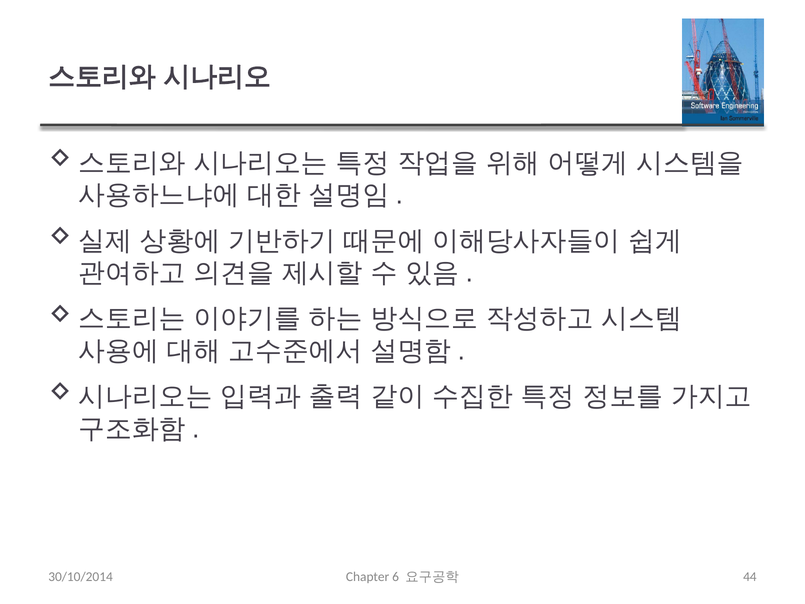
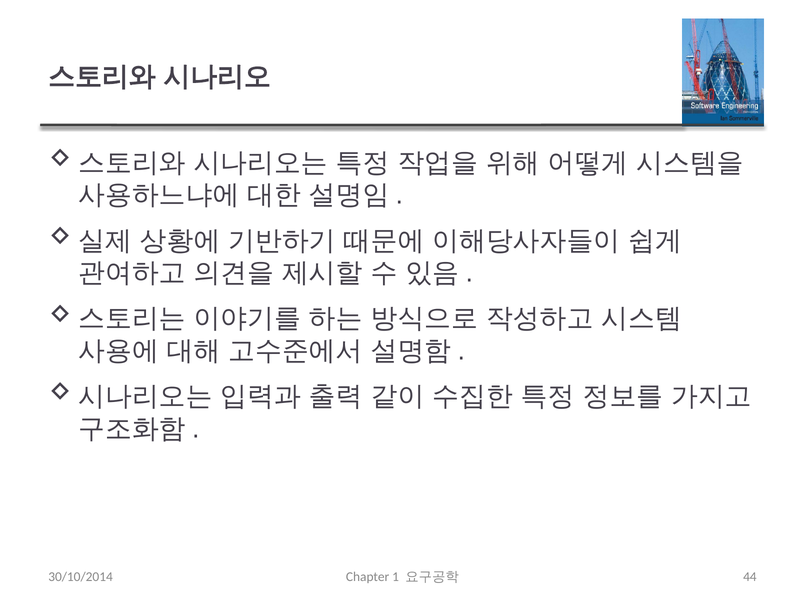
6: 6 -> 1
